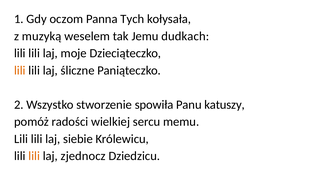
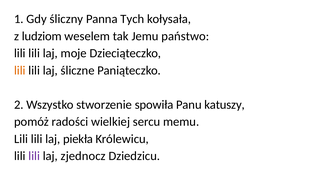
oczom: oczom -> śliczny
muzyką: muzyką -> ludziom
dudkach: dudkach -> państwo
siebie: siebie -> piekła
lili at (34, 156) colour: orange -> purple
